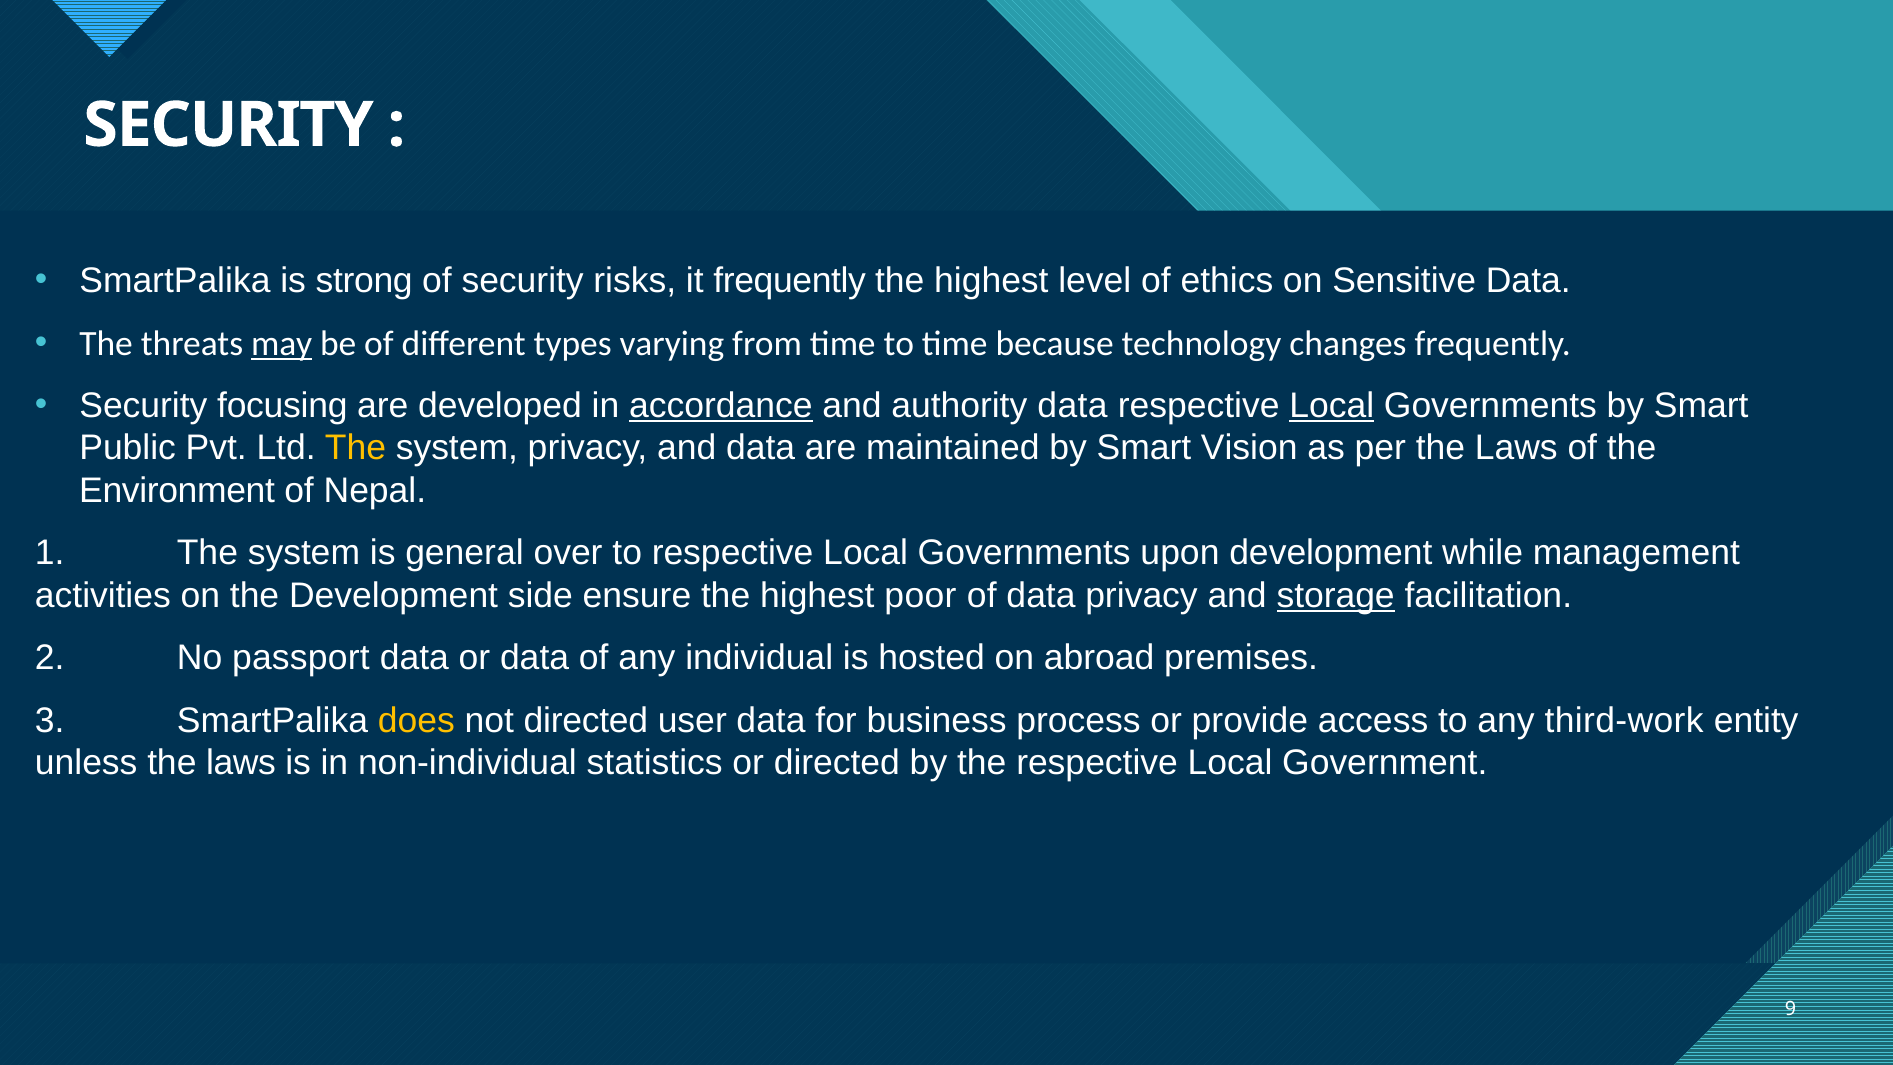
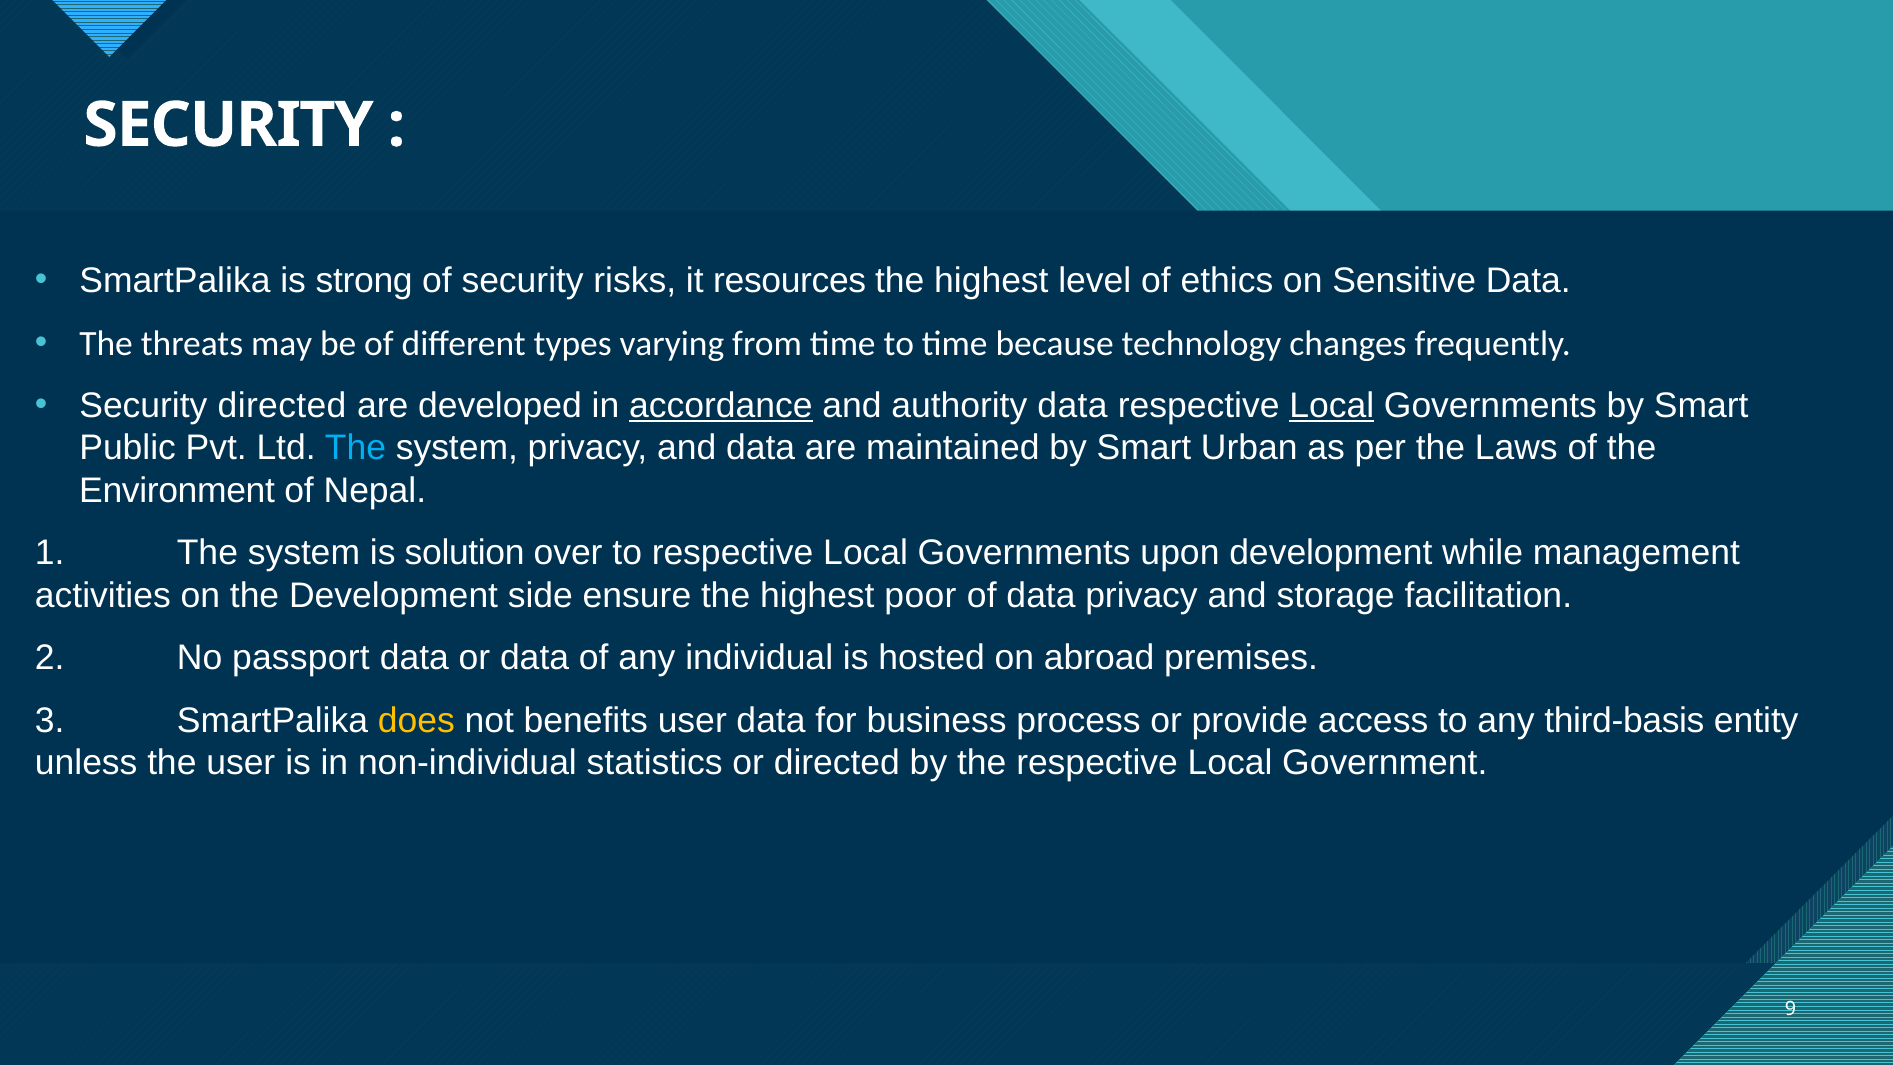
it frequently: frequently -> resources
may underline: present -> none
Security focusing: focusing -> directed
The at (355, 448) colour: yellow -> light blue
Vision: Vision -> Urban
general: general -> solution
storage underline: present -> none
not directed: directed -> benefits
third-work: third-work -> third-basis
unless the laws: laws -> user
